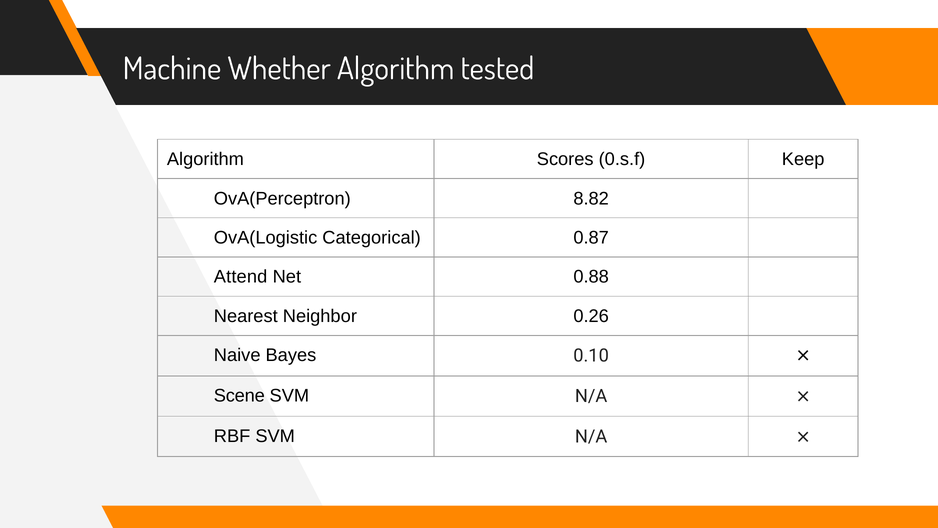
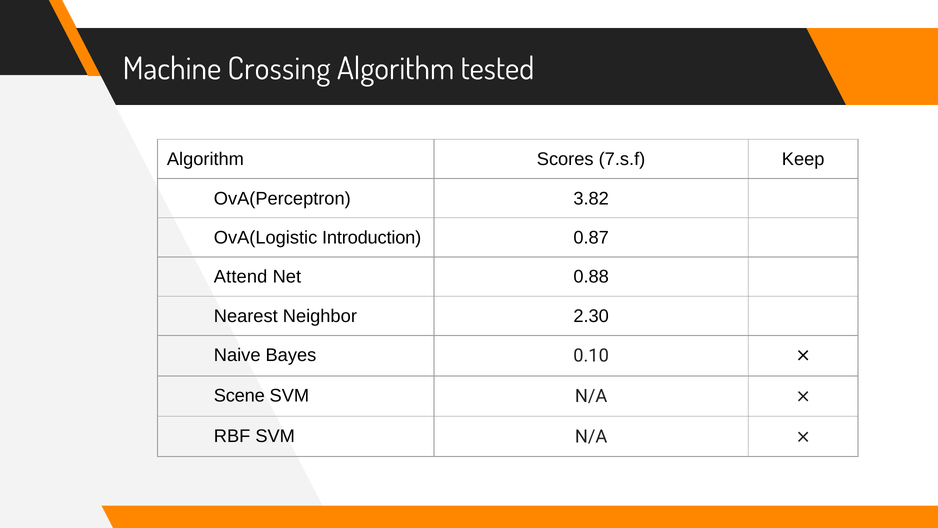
Whether: Whether -> Crossing
0.s.f: 0.s.f -> 7.s.f
8.82: 8.82 -> 3.82
Categorical: Categorical -> Introduction
0.26: 0.26 -> 2.30
